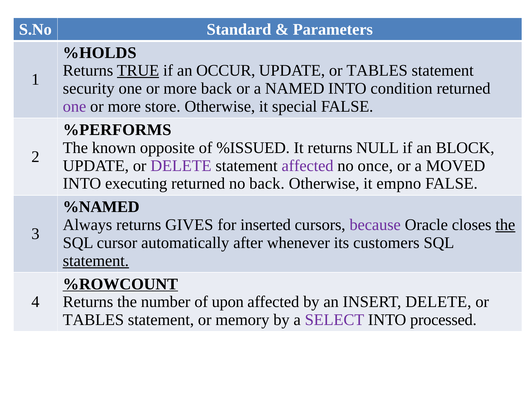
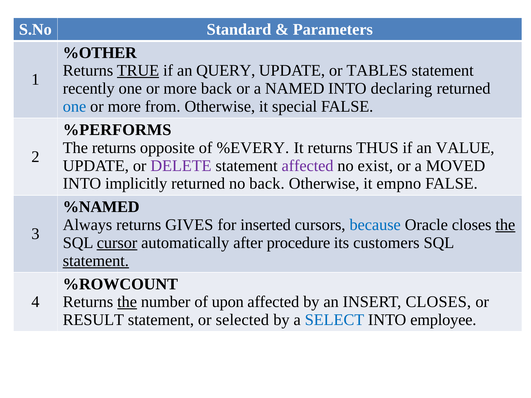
%HOLDS: %HOLDS -> %OTHER
OCCUR: OCCUR -> QUERY
security: security -> recently
condition: condition -> declaring
one at (75, 107) colour: purple -> blue
store: store -> from
The known: known -> returns
%ISSUED: %ISSUED -> %EVERY
NULL: NULL -> THUS
BLOCK: BLOCK -> VALUE
once: once -> exist
executing: executing -> implicitly
because colour: purple -> blue
cursor underline: none -> present
whenever: whenever -> procedure
%ROWCOUNT underline: present -> none
the at (127, 302) underline: none -> present
INSERT DELETE: DELETE -> CLOSES
TABLES at (93, 320): TABLES -> RESULT
memory: memory -> selected
SELECT colour: purple -> blue
processed: processed -> employee
